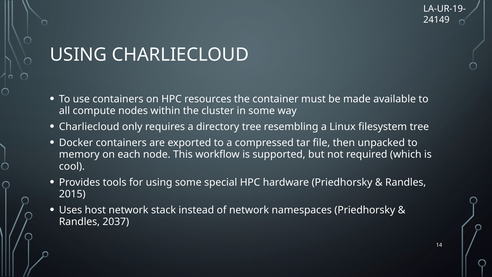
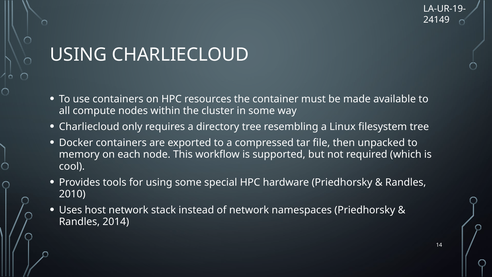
2015: 2015 -> 2010
2037: 2037 -> 2014
